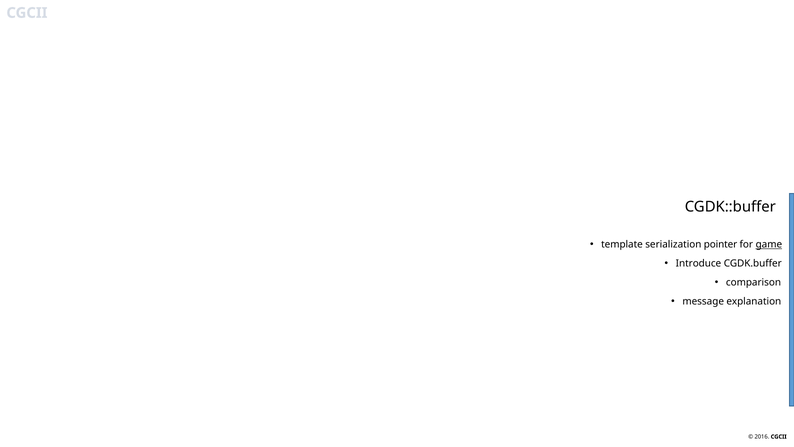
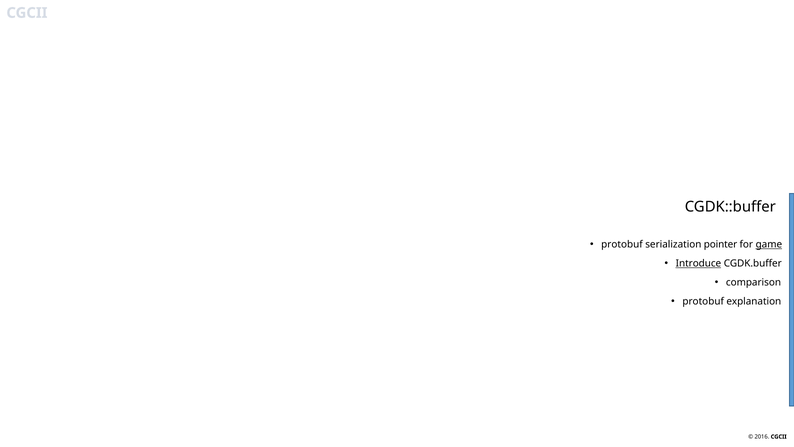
template at (622, 244): template -> protobuf
Introduce underline: none -> present
message at (703, 301): message -> protobuf
